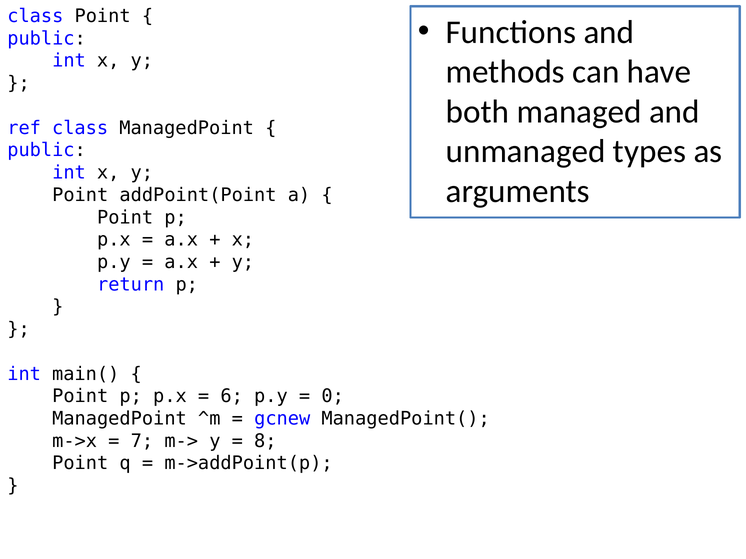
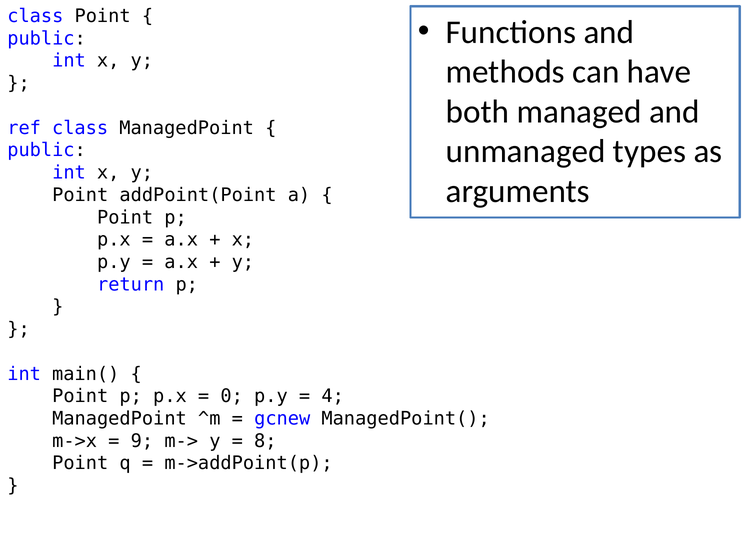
6: 6 -> 0
0: 0 -> 4
7: 7 -> 9
